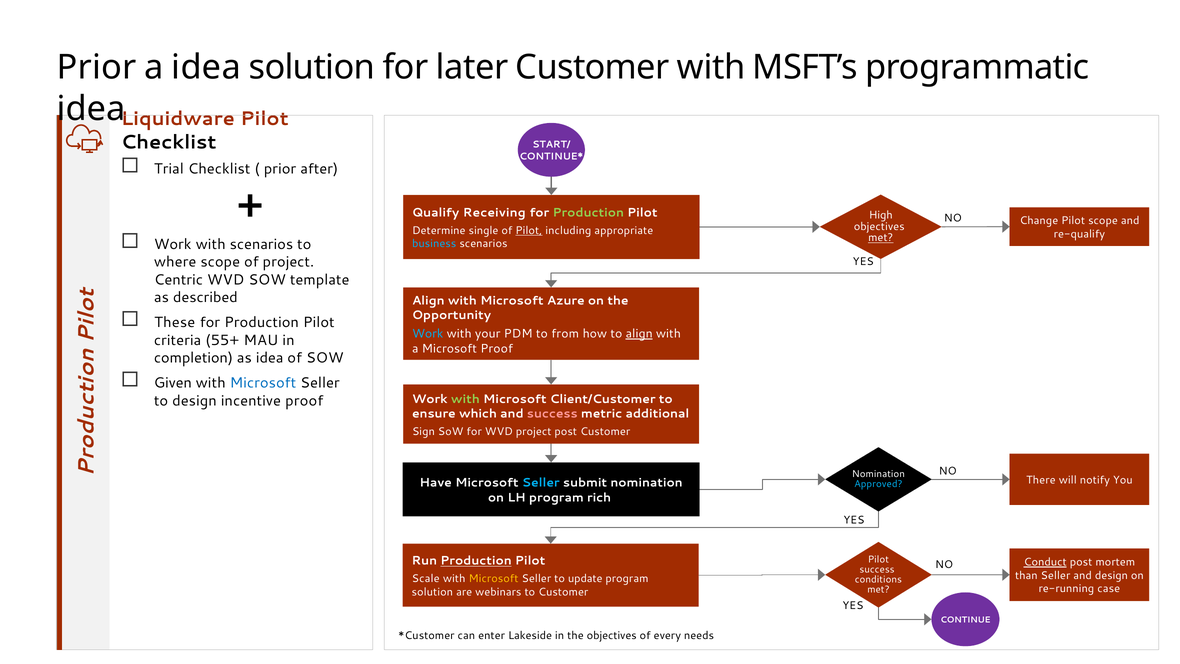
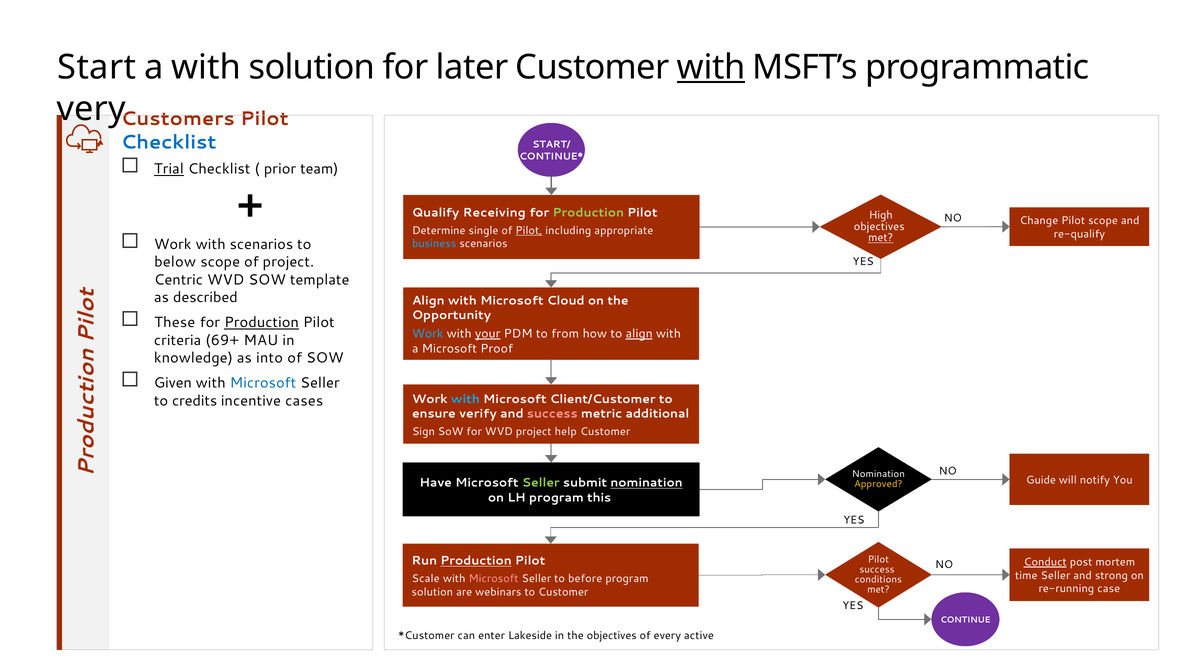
Prior at (97, 67): Prior -> Start
a idea: idea -> with
with at (711, 67) underline: none -> present
idea at (91, 109): idea -> very
Liquidware: Liquidware -> Customers
Checklist at (169, 142) colour: black -> blue
Trial underline: none -> present
after: after -> team
where: where -> below
Azure: Azure -> Cloud
Production at (262, 322) underline: none -> present
your underline: none -> present
55+: 55+ -> 69+
completion: completion -> knowledge
as idea: idea -> into
with at (465, 399) colour: light green -> light blue
to design: design -> credits
incentive proof: proof -> cases
which: which -> verify
project post: post -> help
There: There -> Guide
Seller at (541, 483) colour: light blue -> light green
nomination at (647, 483) underline: none -> present
Approved colour: light blue -> yellow
rich: rich -> this
than: than -> time
and design: design -> strong
Microsoft at (494, 578) colour: yellow -> pink
update: update -> before
needs: needs -> active
